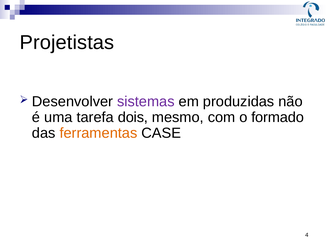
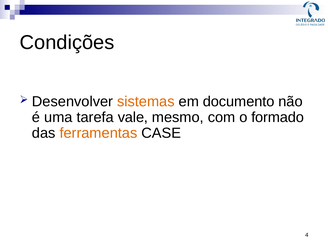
Projetistas: Projetistas -> Condições
sistemas colour: purple -> orange
produzidas: produzidas -> documento
dois: dois -> vale
